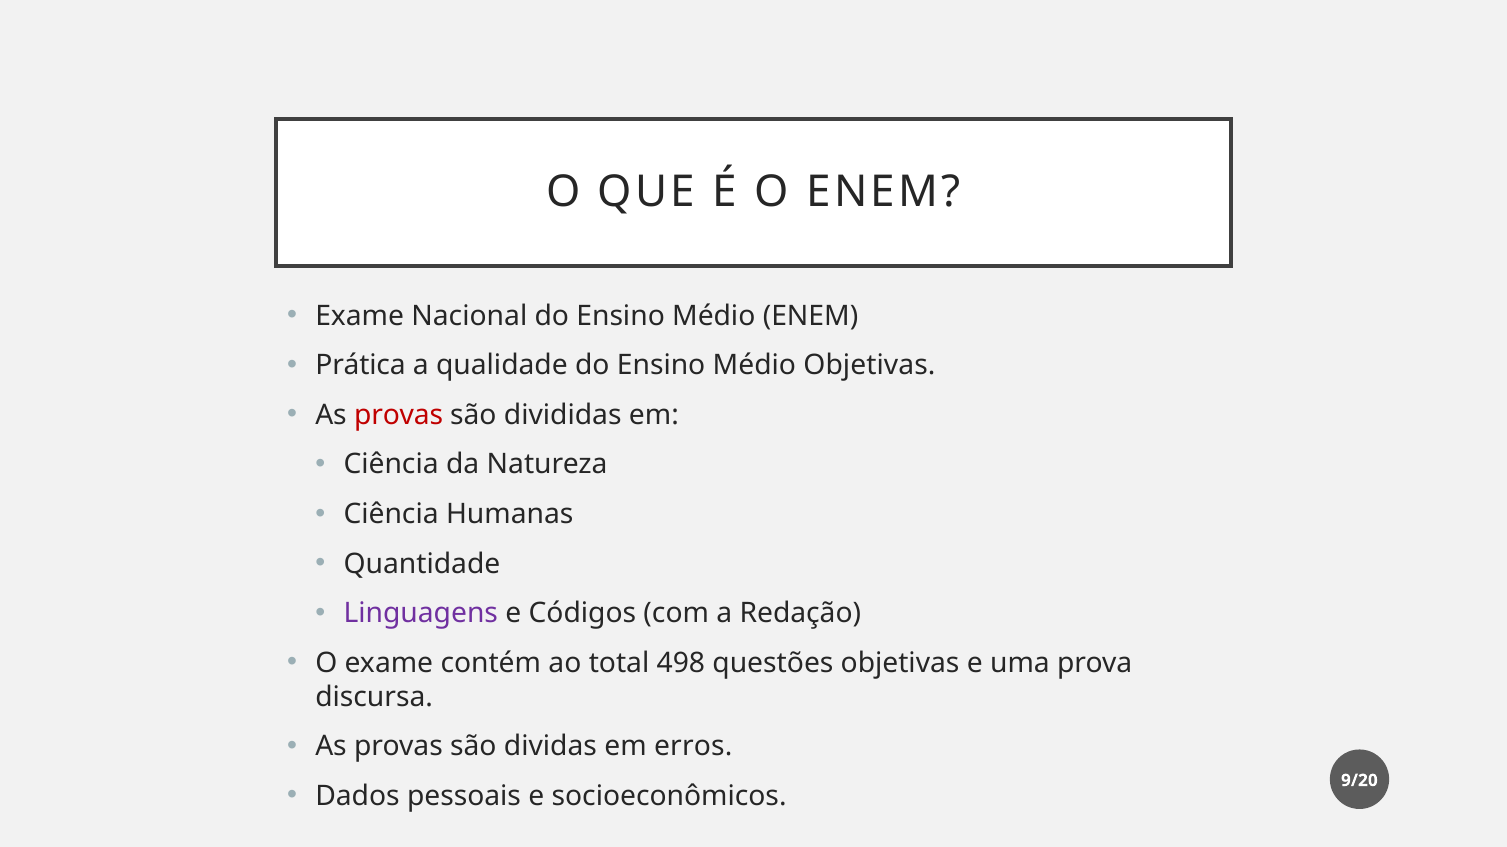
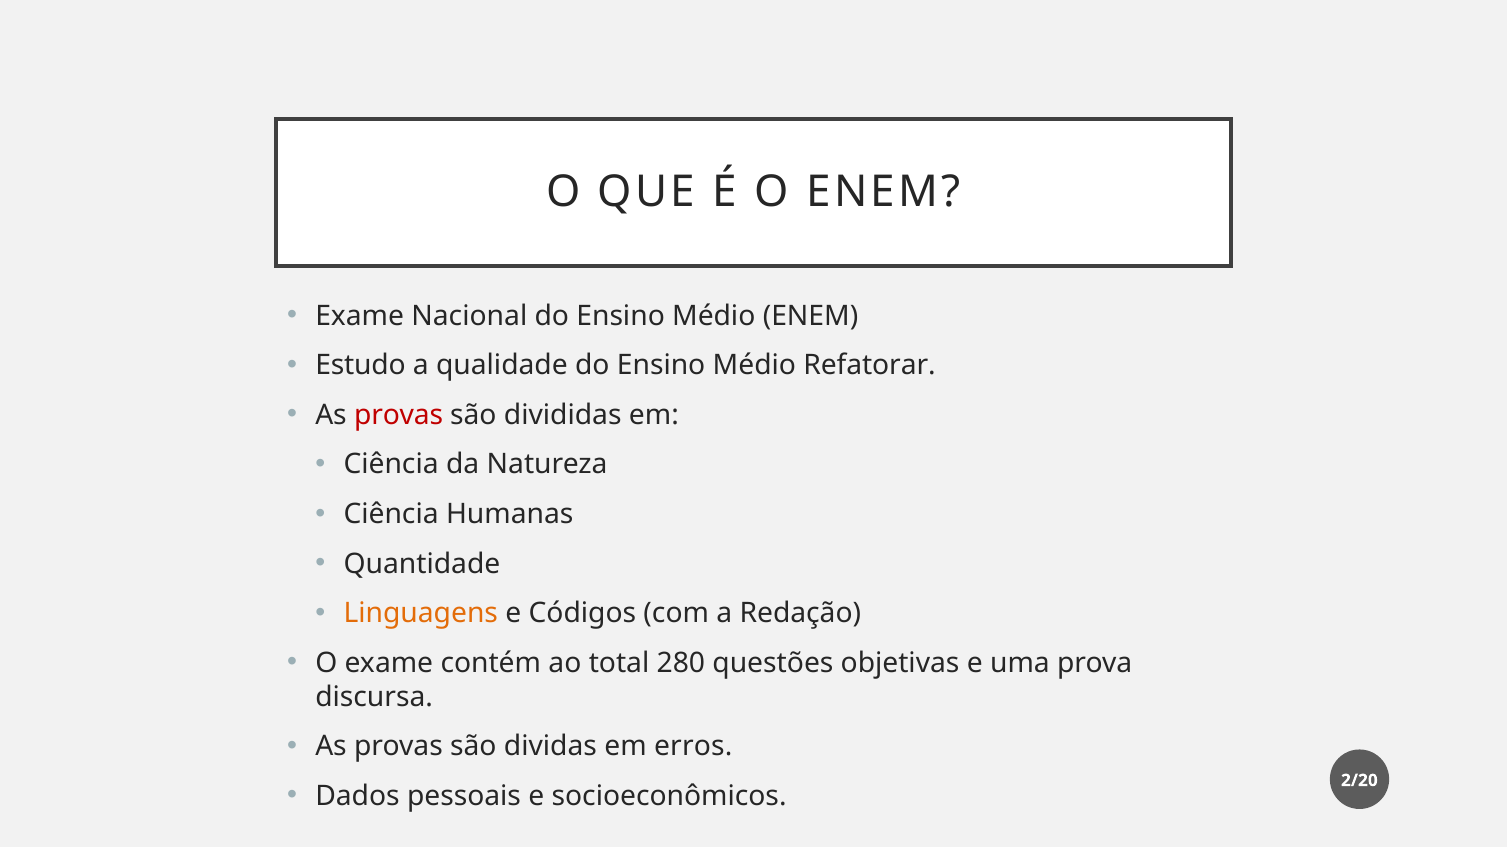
Prática: Prática -> Estudo
Médio Objetivas: Objetivas -> Refatorar
Linguagens colour: purple -> orange
498: 498 -> 280
9/20: 9/20 -> 2/20
